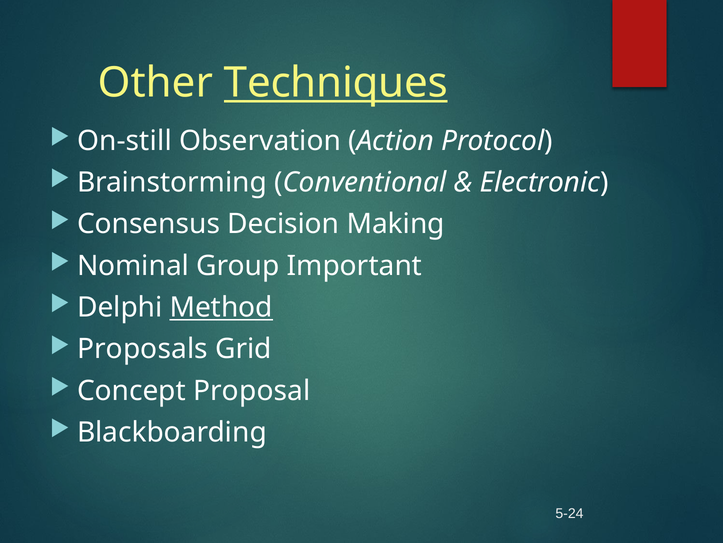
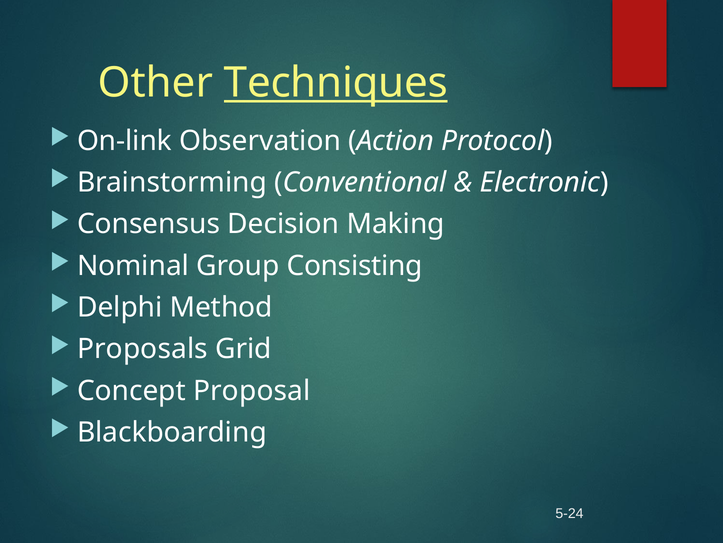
On-still: On-still -> On-link
Important: Important -> Consisting
Method underline: present -> none
